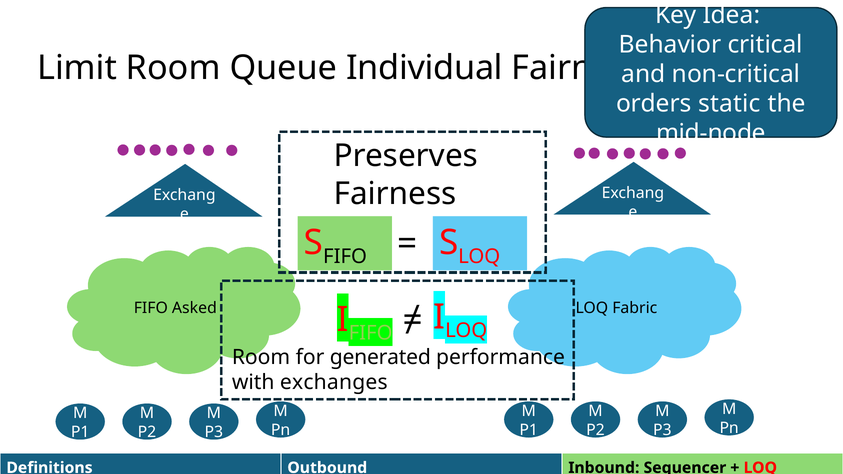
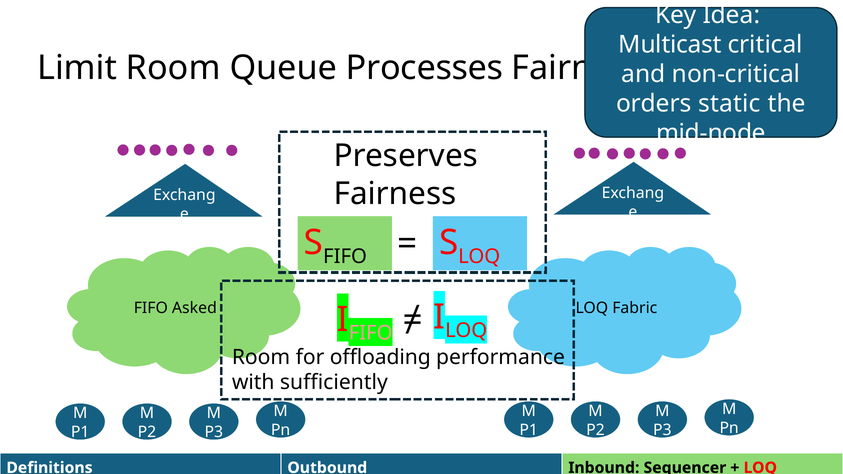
Behavior: Behavior -> Multicast
Individual: Individual -> Processes
FIFO at (371, 333) colour: light green -> pink
generated: generated -> offloading
exchanges: exchanges -> sufficiently
